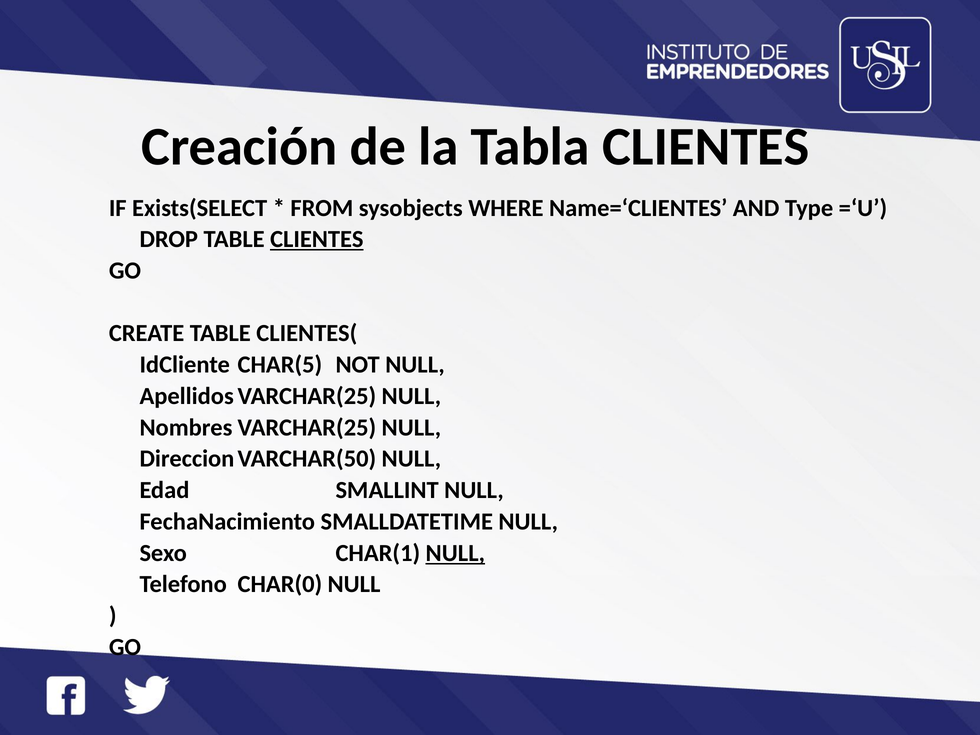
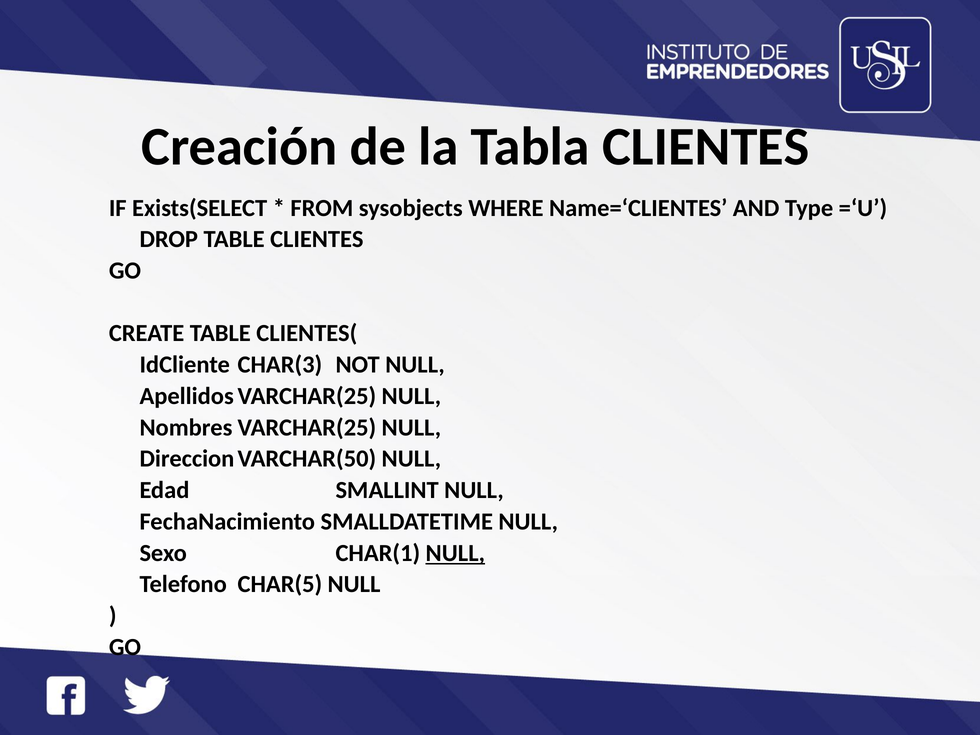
CLIENTES at (317, 239) underline: present -> none
CHAR(5: CHAR(5 -> CHAR(3
CHAR(0: CHAR(0 -> CHAR(5
